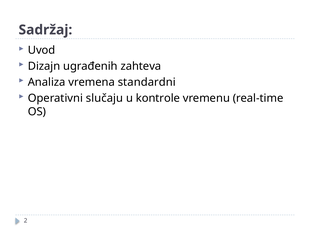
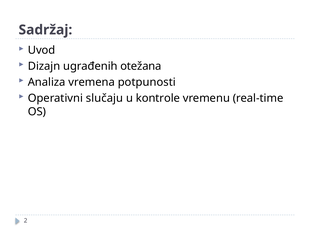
zahteva: zahteva -> otežana
standardni: standardni -> potpunosti
